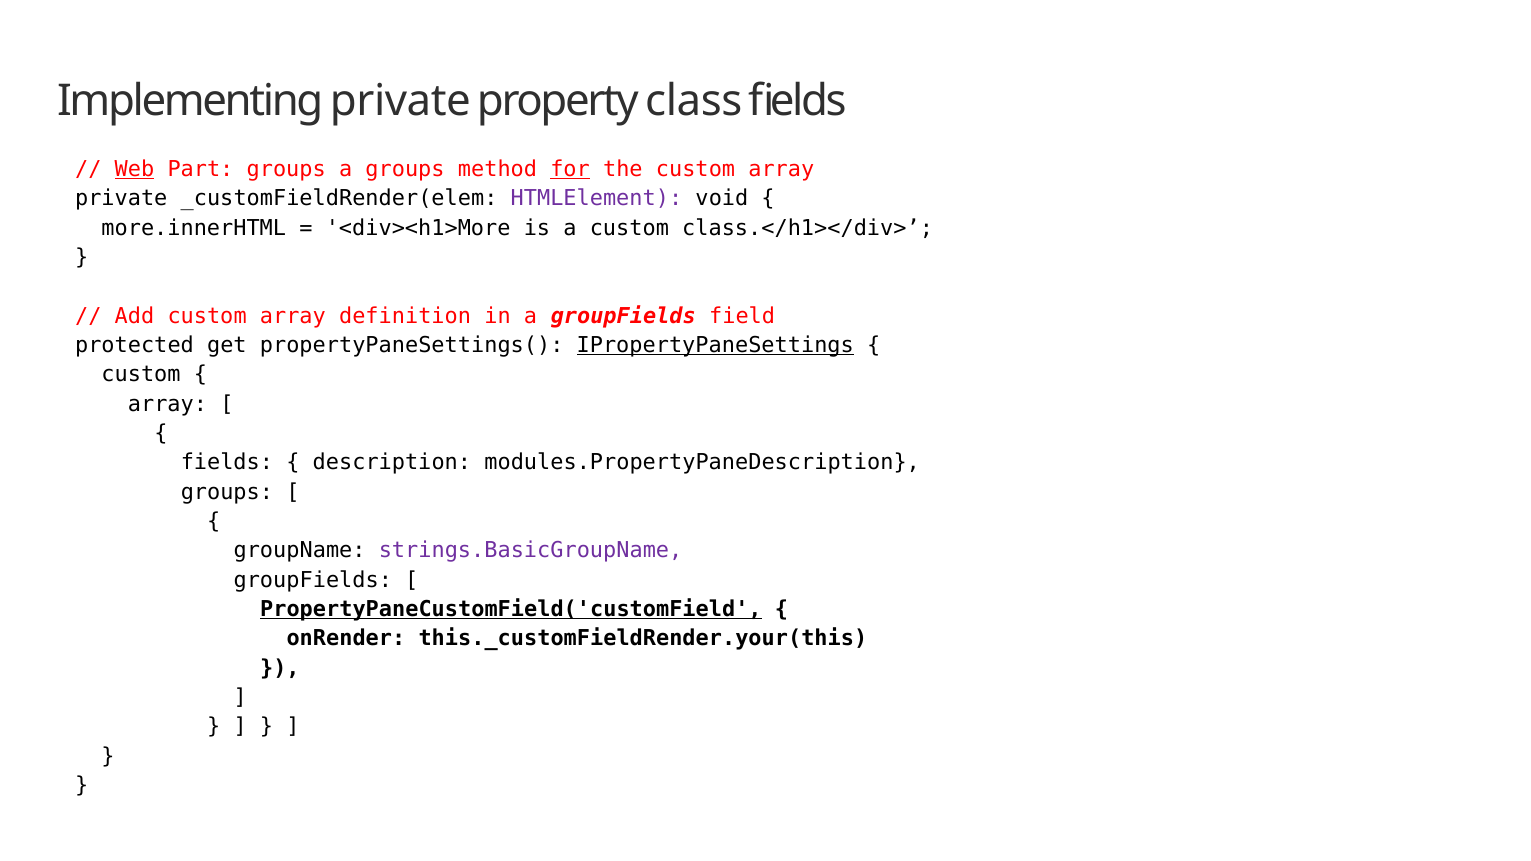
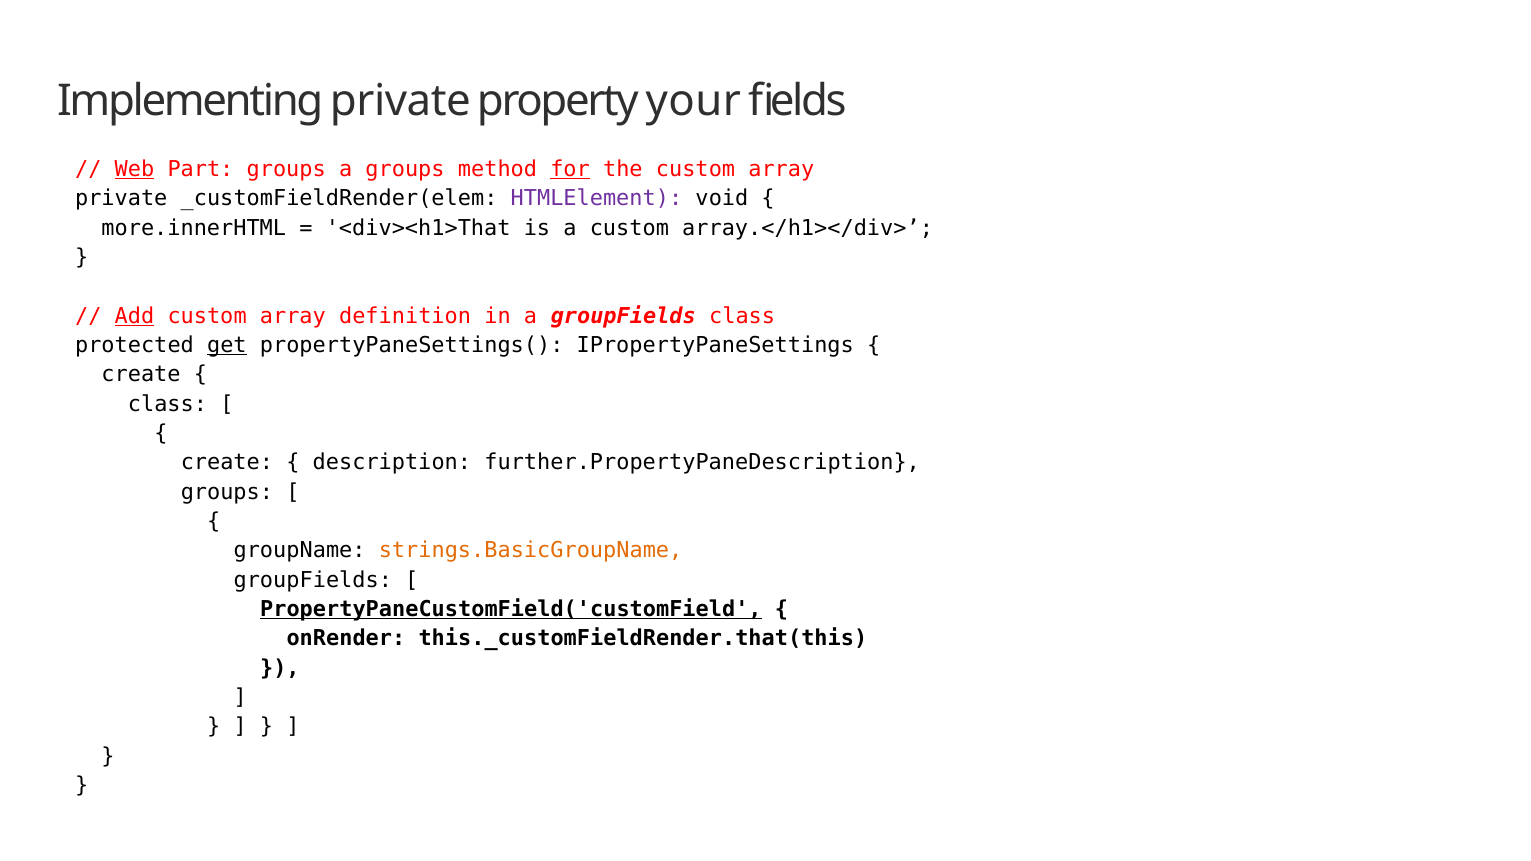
class: class -> your
<div><h1>More: <div><h1>More -> <div><h1>That
class.</h1></div>: class.</h1></div> -> array.</h1></div>
Add underline: none -> present
groupFields field: field -> class
get underline: none -> present
IPropertyPaneSettings underline: present -> none
custom at (141, 375): custom -> create
array at (167, 404): array -> class
fields at (227, 463): fields -> create
modules.PropertyPaneDescription: modules.PropertyPaneDescription -> further.PropertyPaneDescription
strings.BasicGroupName colour: purple -> orange
this._customFieldRender.your(this: this._customFieldRender.your(this -> this._customFieldRender.that(this
